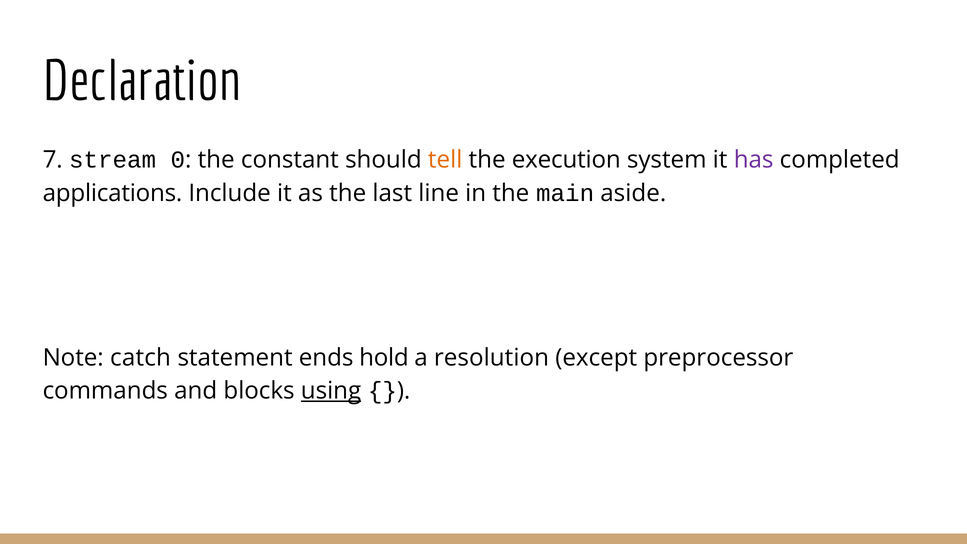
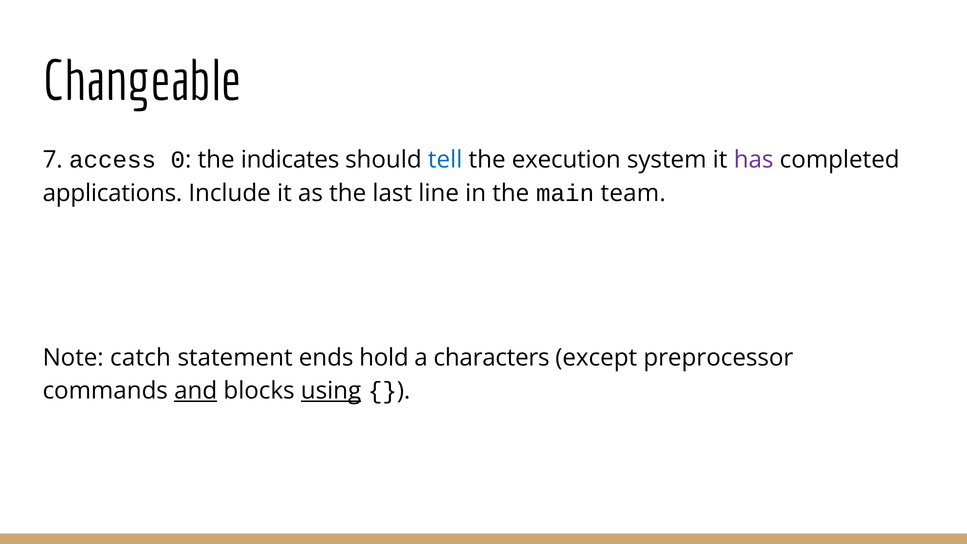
Declaration: Declaration -> Changeable
stream: stream -> access
constant: constant -> indicates
tell colour: orange -> blue
aside: aside -> team
resolution: resolution -> characters
and underline: none -> present
